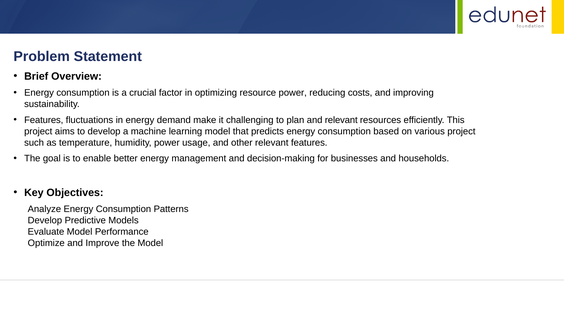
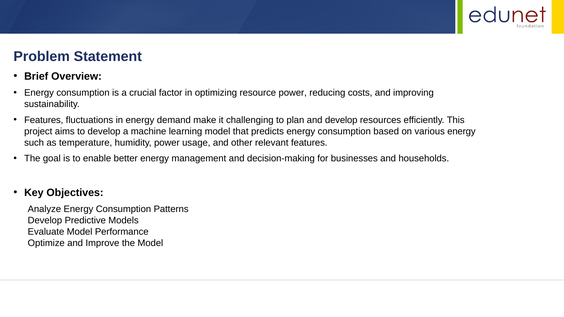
and relevant: relevant -> develop
various project: project -> energy
